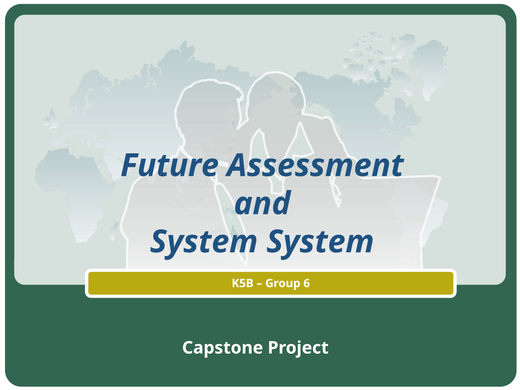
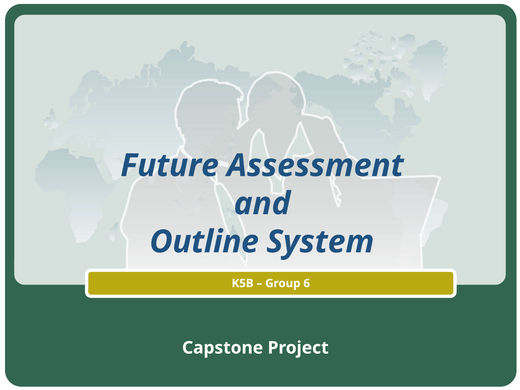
System at (204, 242): System -> Outline
